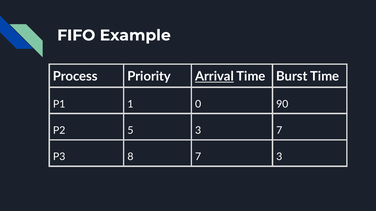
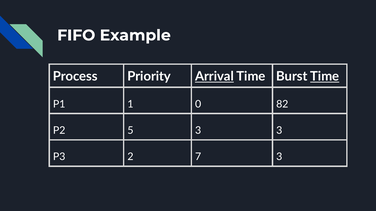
Time at (325, 77) underline: none -> present
90: 90 -> 82
3 7: 7 -> 3
8: 8 -> 2
